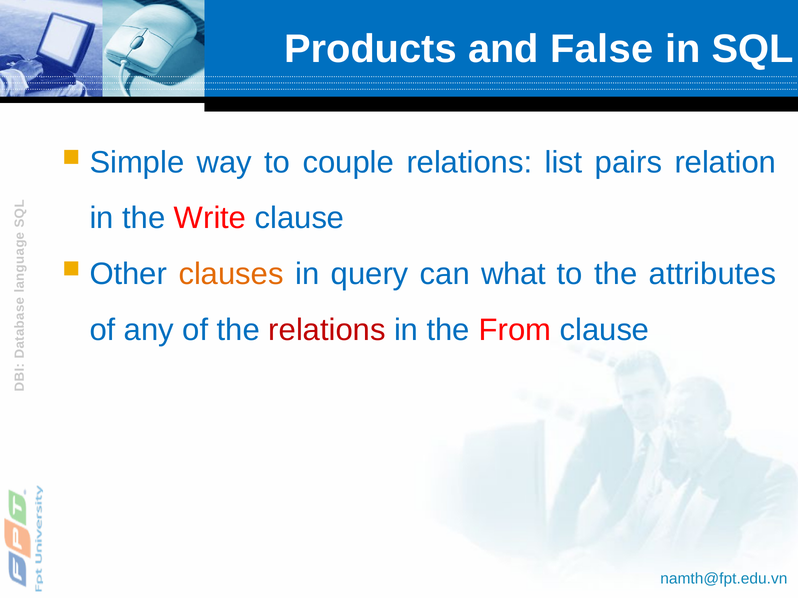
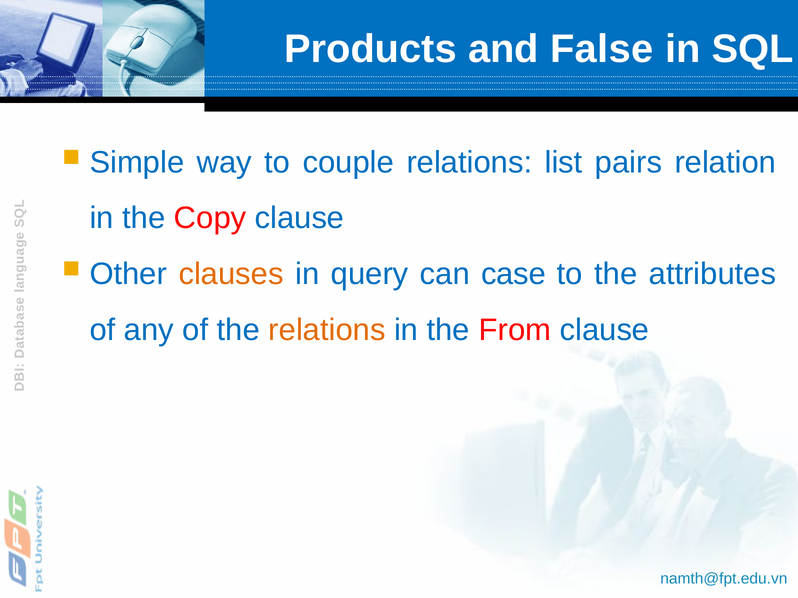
Write: Write -> Copy
what: what -> case
relations at (327, 330) colour: red -> orange
